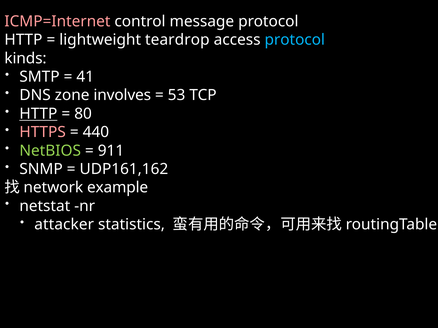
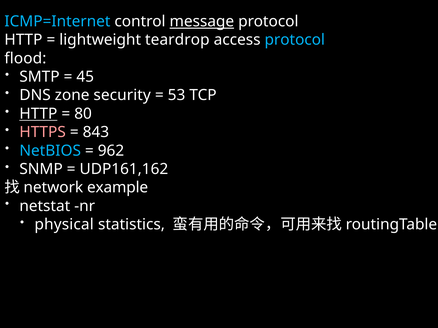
ICMP=Internet colour: pink -> light blue
message underline: none -> present
kinds: kinds -> flood
41: 41 -> 45
involves: involves -> security
440: 440 -> 843
NetBIOS colour: light green -> light blue
911: 911 -> 962
attacker: attacker -> physical
